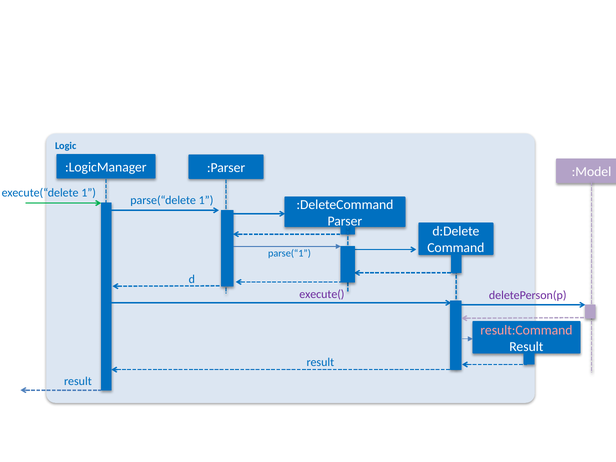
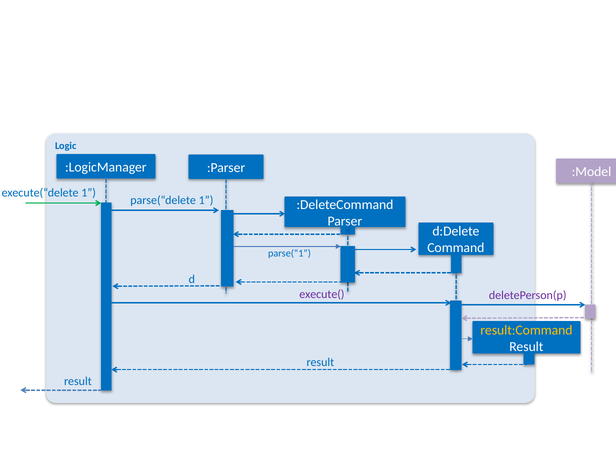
result:Command colour: pink -> yellow
